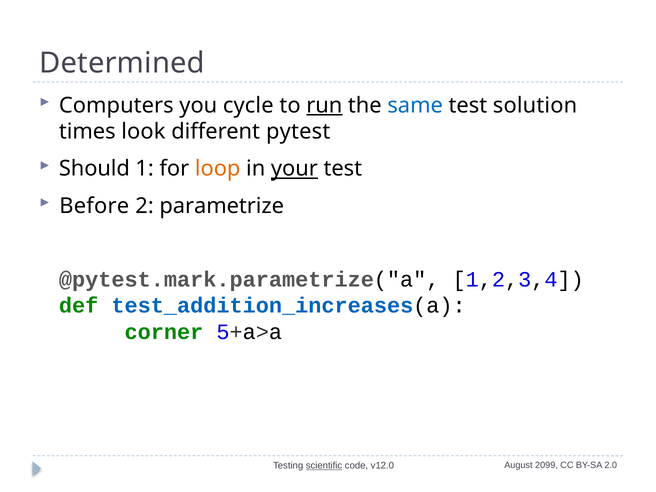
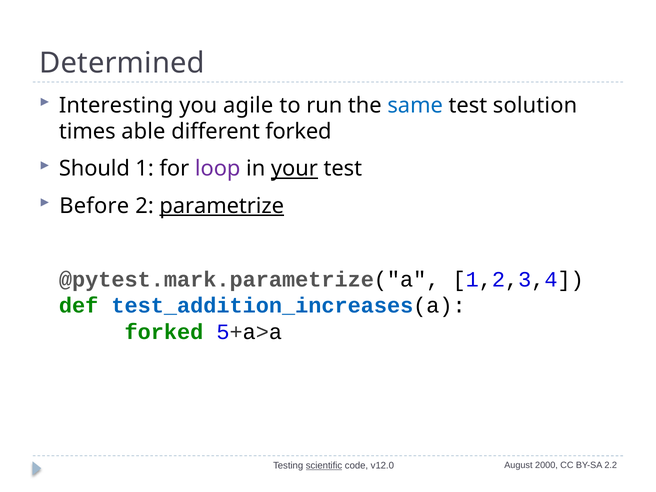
Computers: Computers -> Interesting
cycle: cycle -> agile
run underline: present -> none
look: look -> able
different pytest: pytest -> forked
loop colour: orange -> purple
parametrize underline: none -> present
corner at (164, 332): corner -> forked
2099: 2099 -> 2000
2.0: 2.0 -> 2.2
